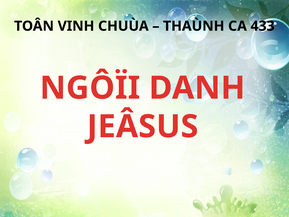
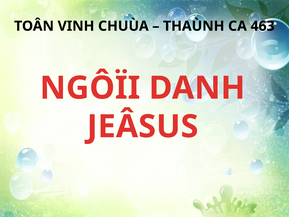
433: 433 -> 463
